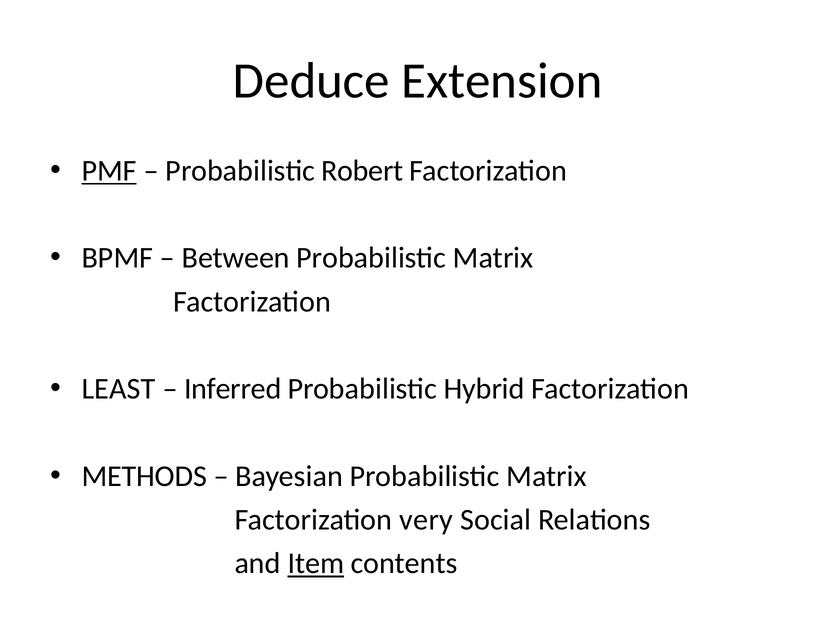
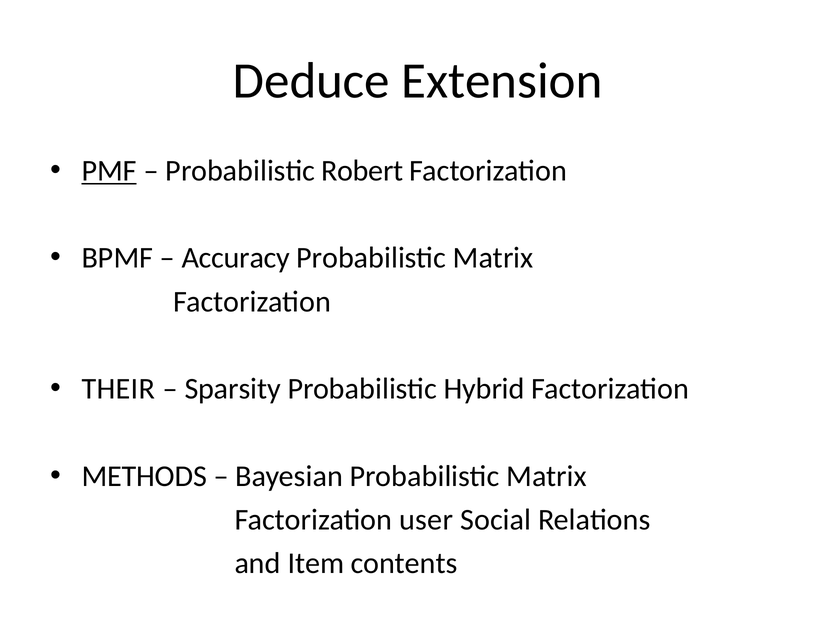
Between: Between -> Accuracy
LEAST: LEAST -> THEIR
Inferred: Inferred -> Sparsity
very: very -> user
Item underline: present -> none
